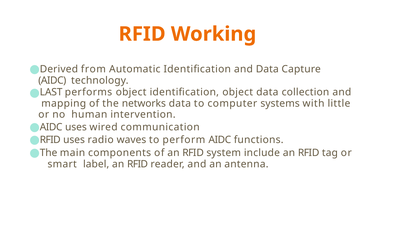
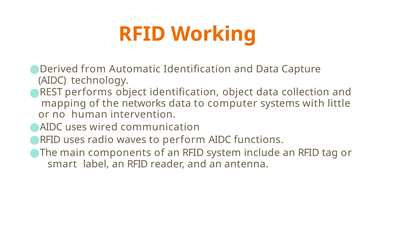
LAST: LAST -> REST
